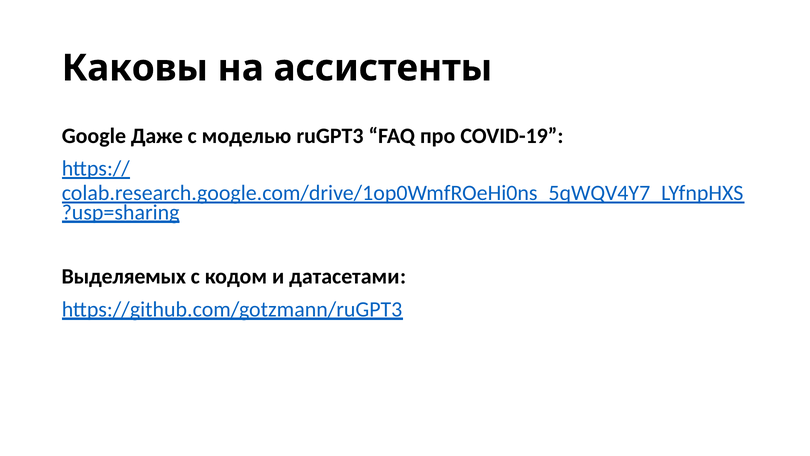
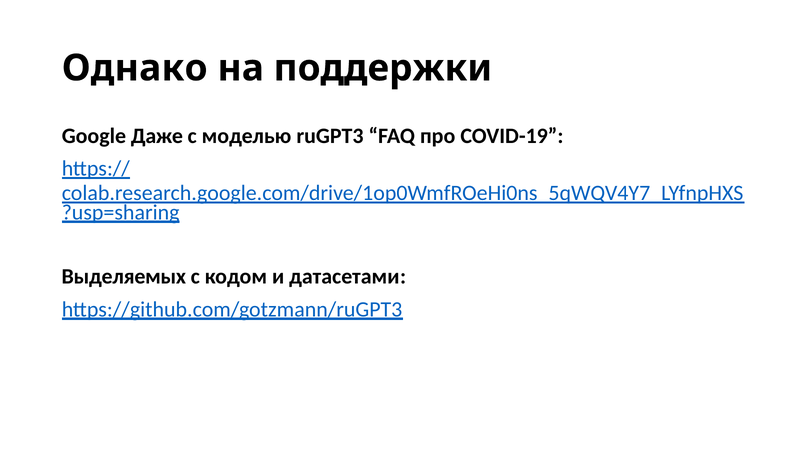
Каковы: Каковы -> Однако
ассистенты: ассистенты -> поддержки
